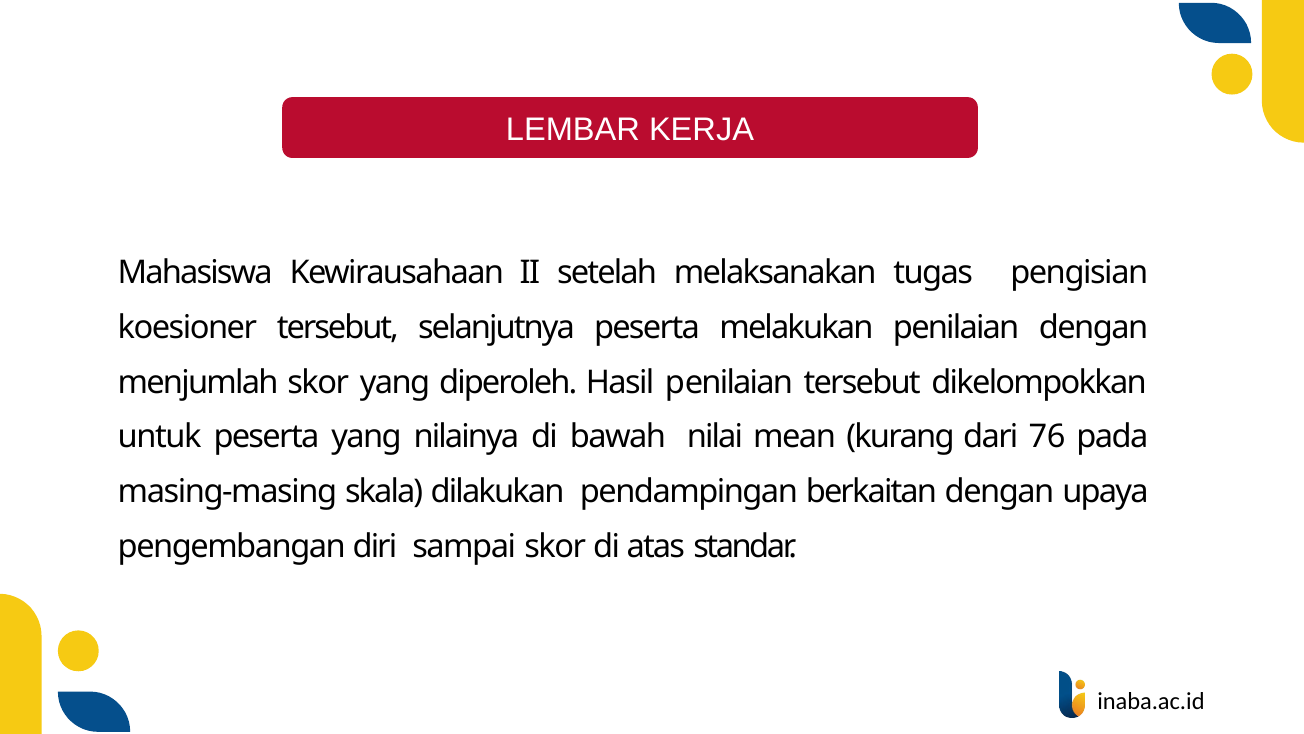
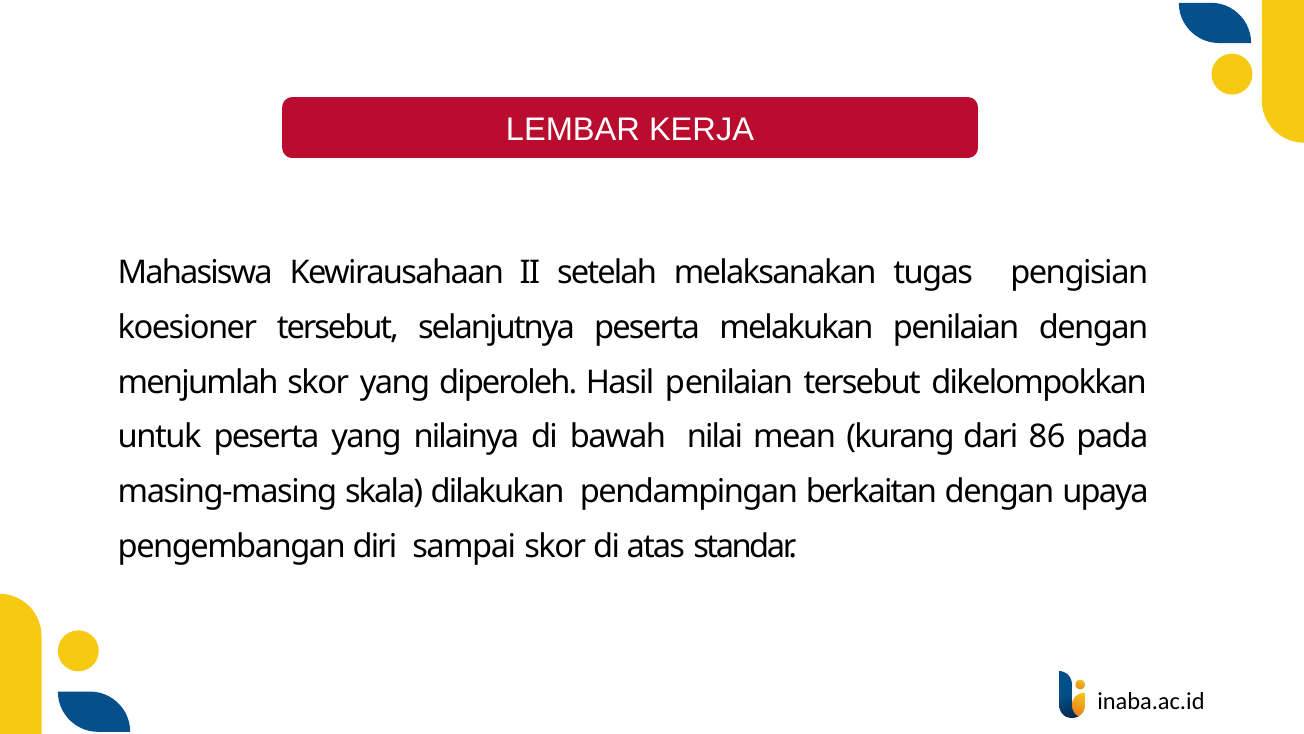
76: 76 -> 86
